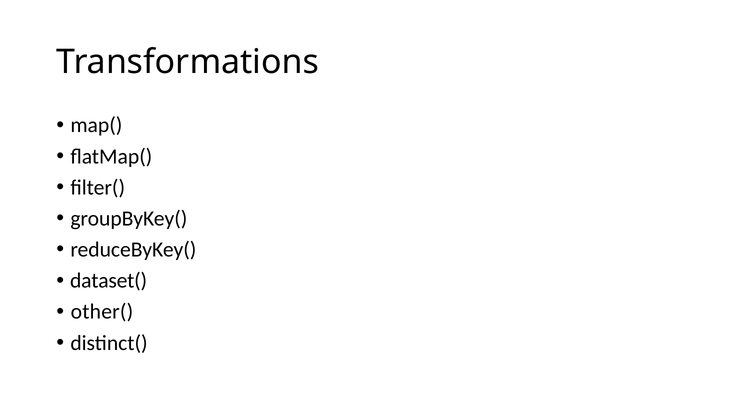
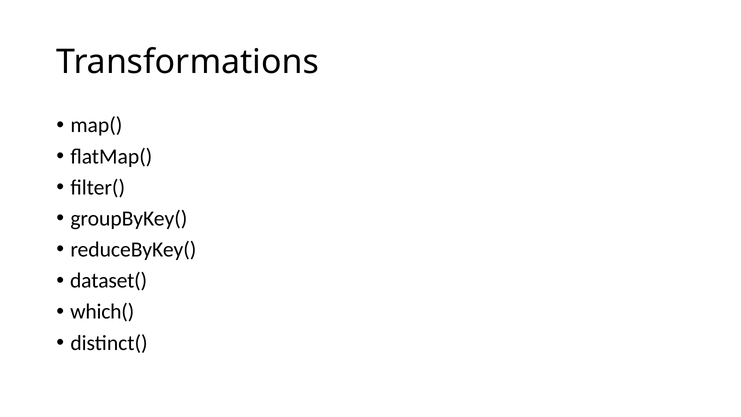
other(: other( -> which(
